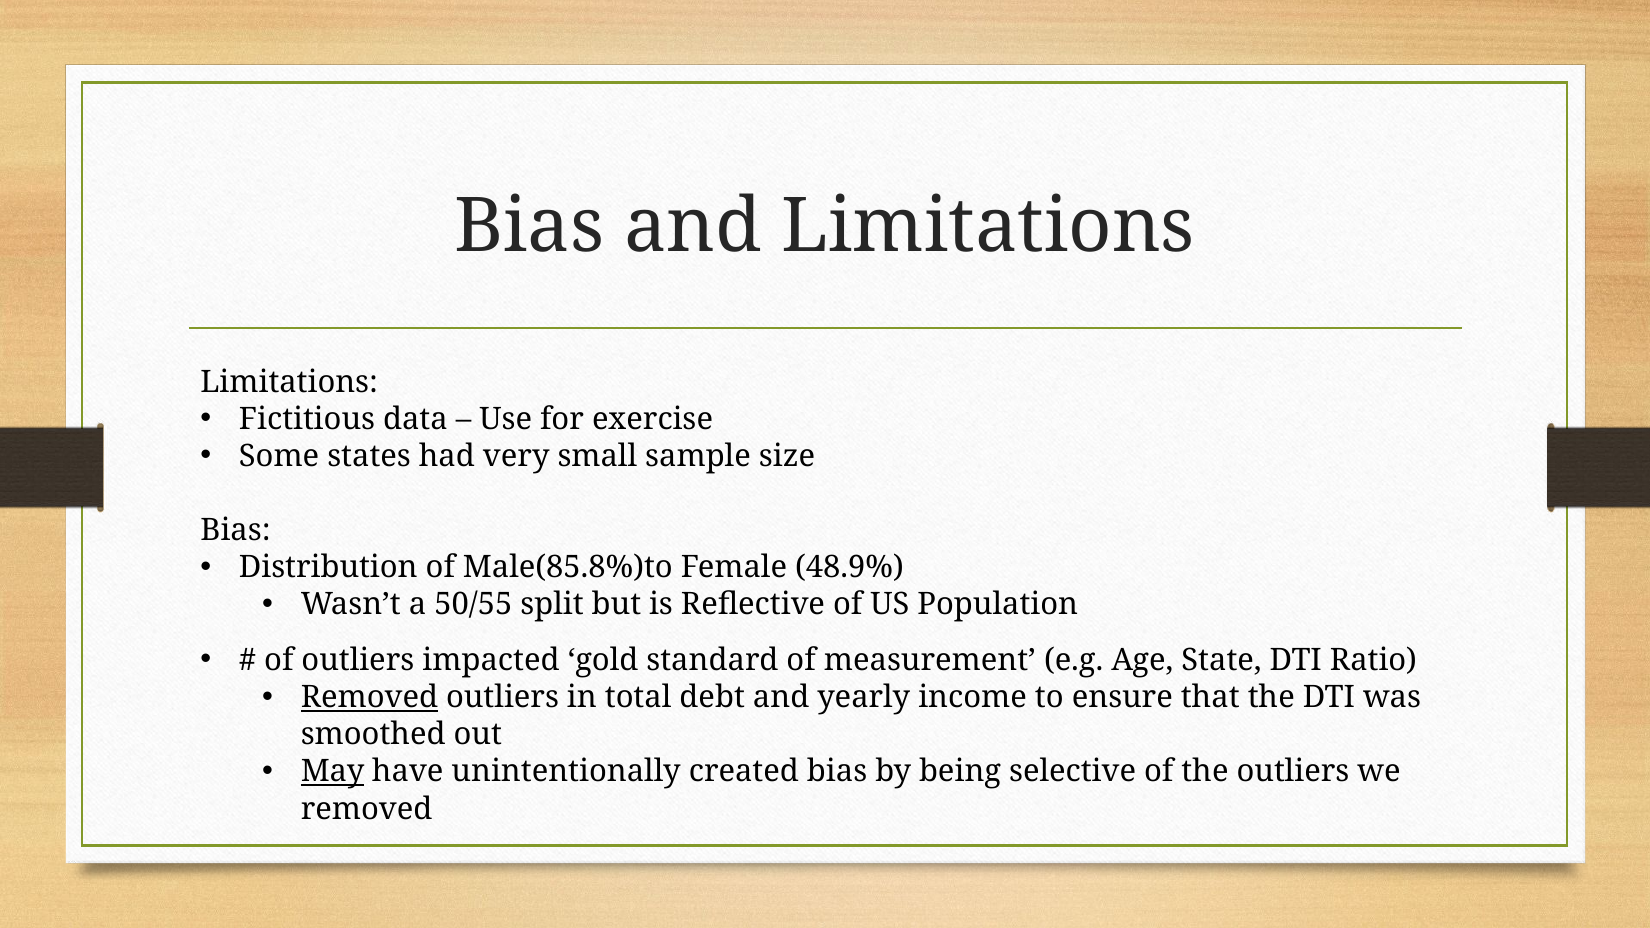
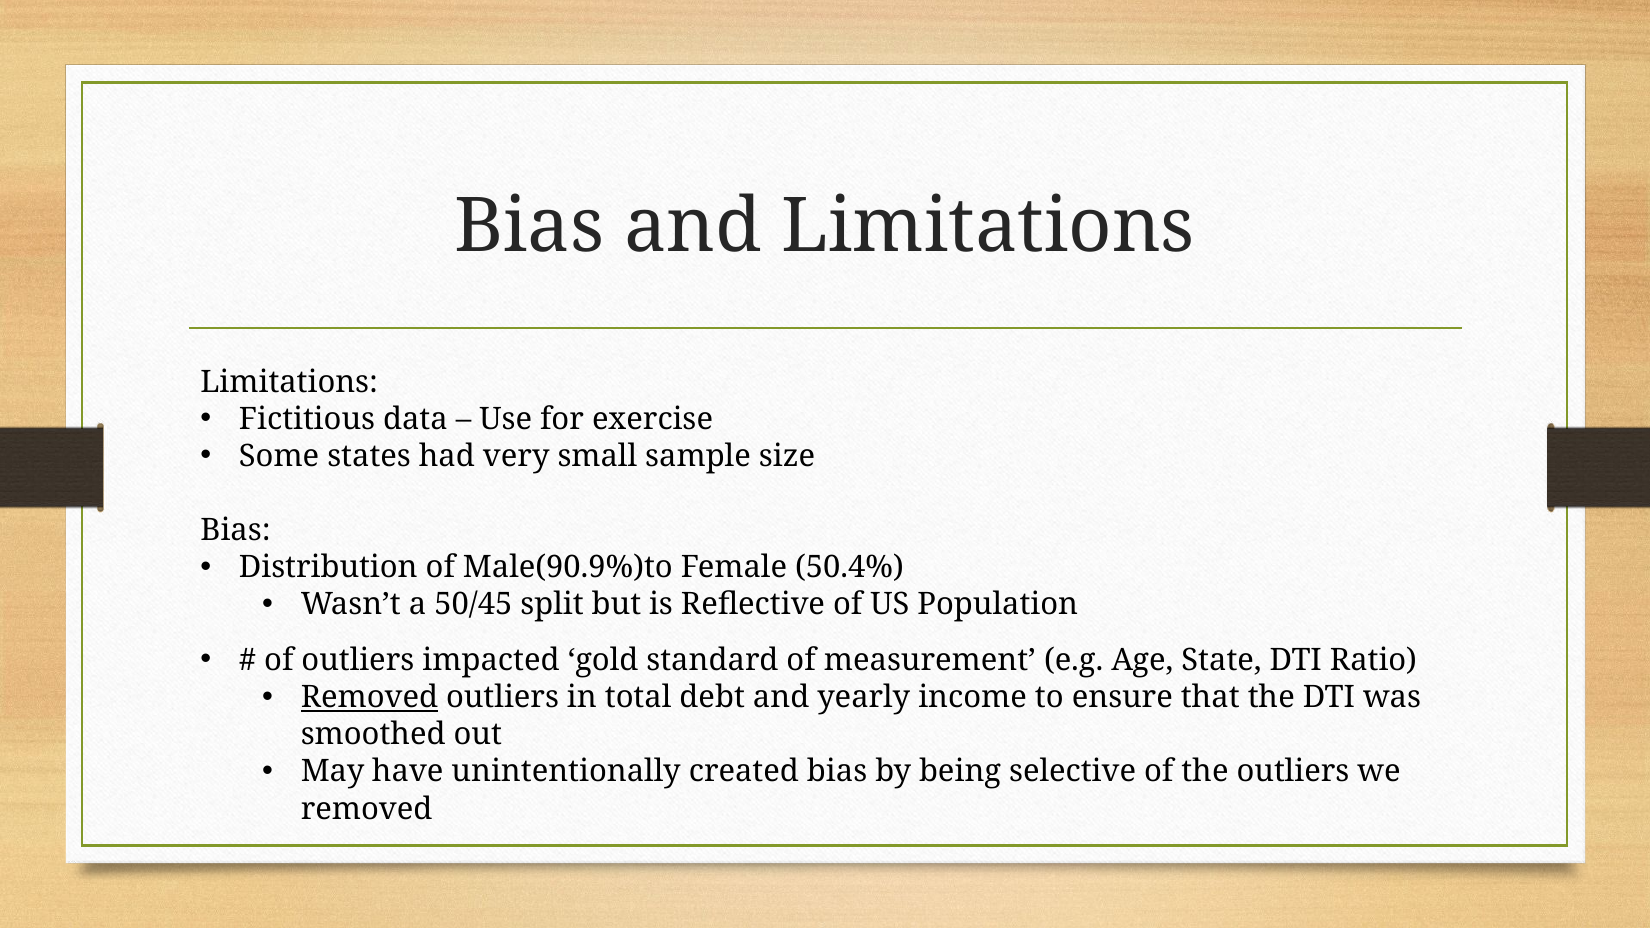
Male(85.8%)to: Male(85.8%)to -> Male(90.9%)to
48.9%: 48.9% -> 50.4%
50/55: 50/55 -> 50/45
May underline: present -> none
